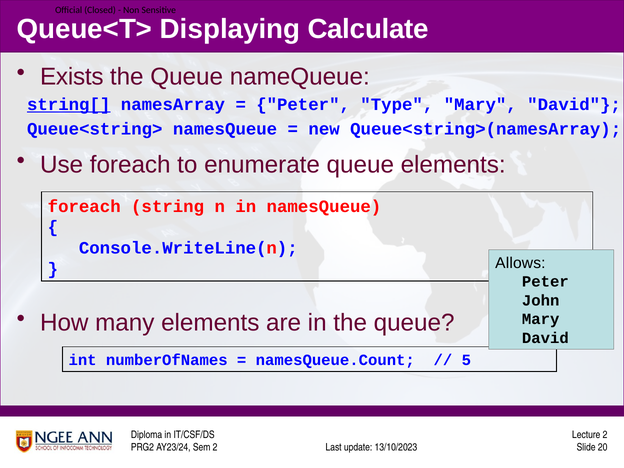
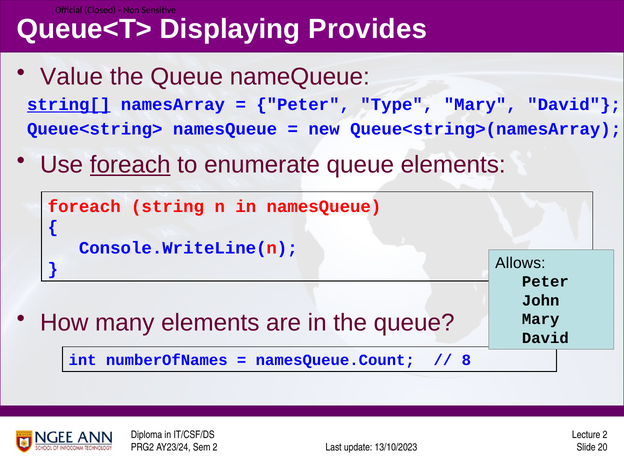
Calculate: Calculate -> Provides
Exists: Exists -> Value
foreach at (130, 165) underline: none -> present
5: 5 -> 8
